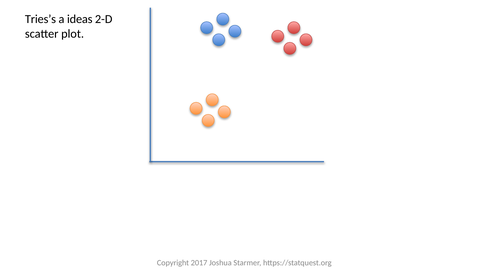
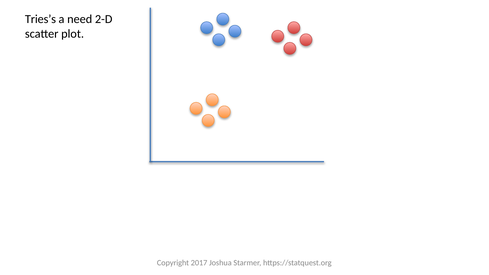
ideas: ideas -> need
